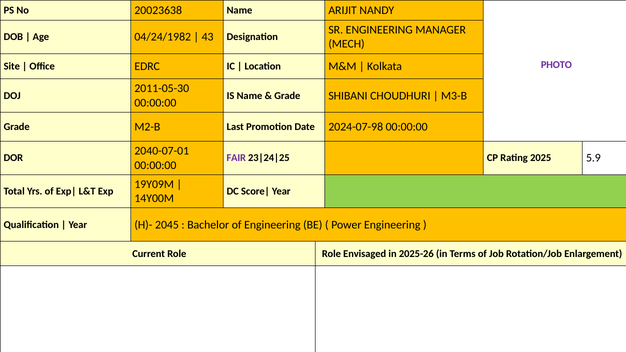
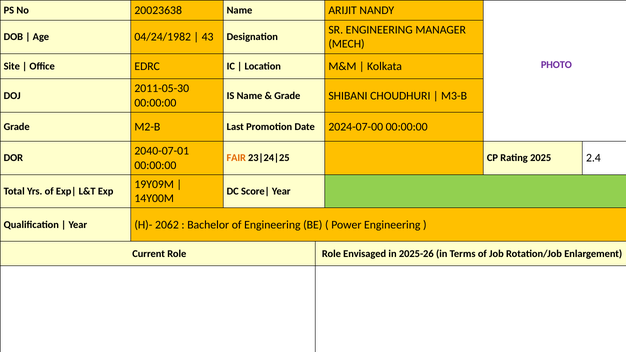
2024-07-98: 2024-07-98 -> 2024-07-00
FAIR colour: purple -> orange
5.9: 5.9 -> 2.4
2045: 2045 -> 2062
